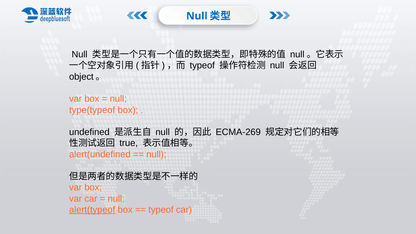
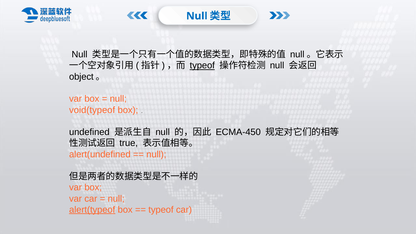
typeof at (202, 66) underline: none -> present
type(typeof: type(typeof -> void(typeof
ECMA-269: ECMA-269 -> ECMA-450
